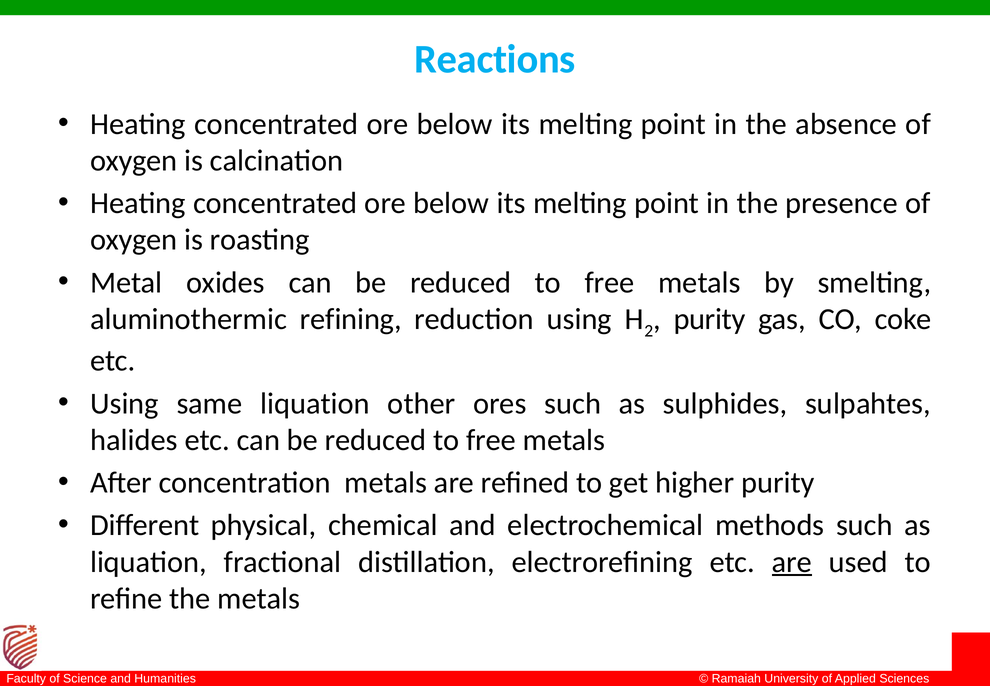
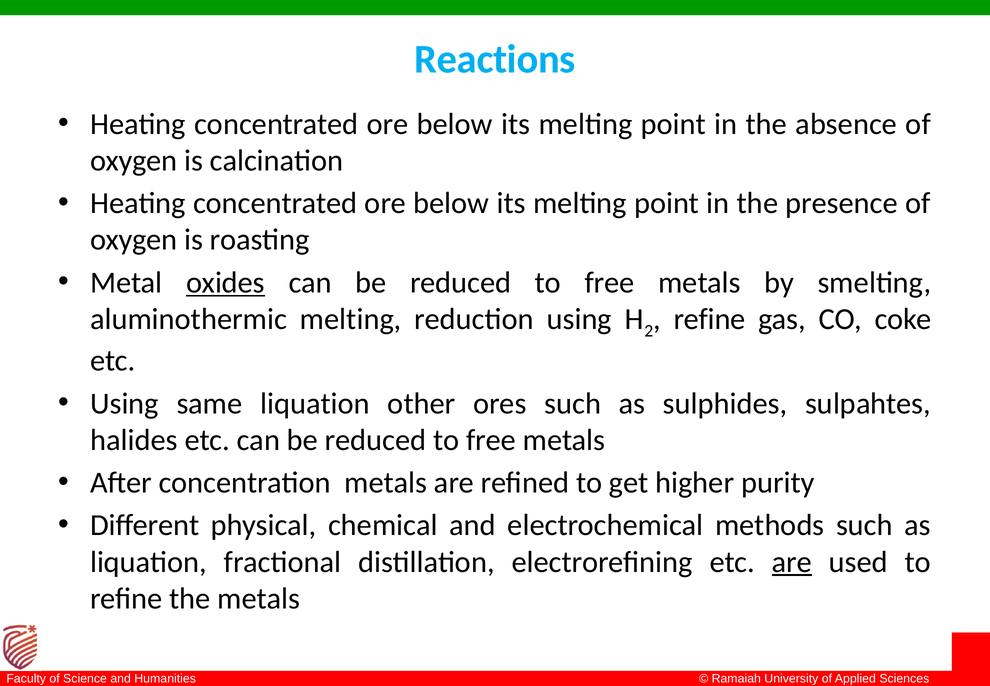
oxides underline: none -> present
aluminothermic refining: refining -> melting
purity at (710, 319): purity -> refine
